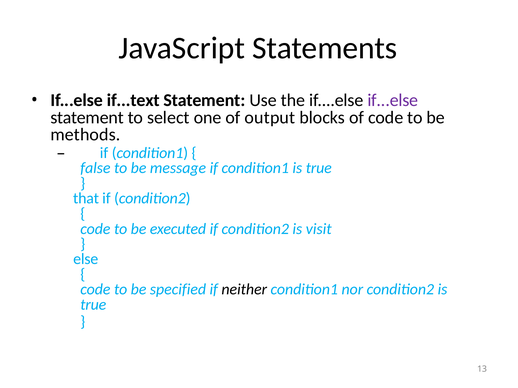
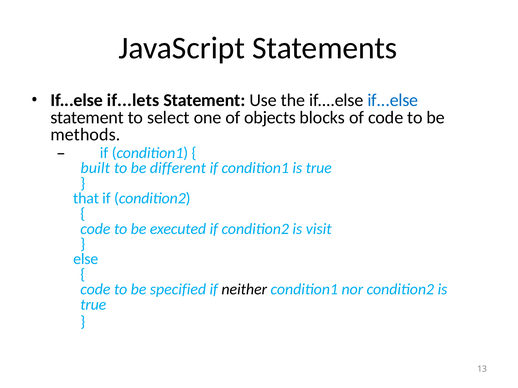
if...text: if...text -> if...lets
if...else at (393, 100) colour: purple -> blue
output: output -> objects
false: false -> built
message: message -> different
